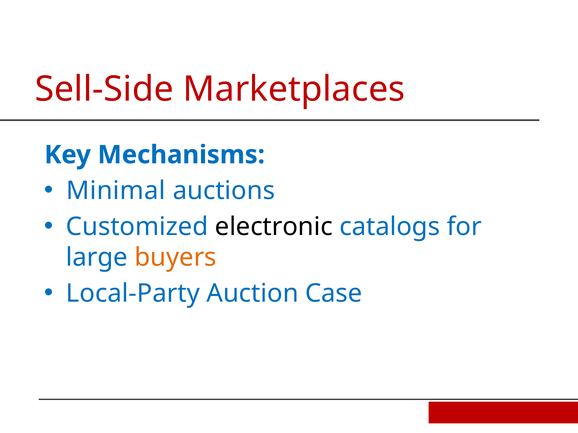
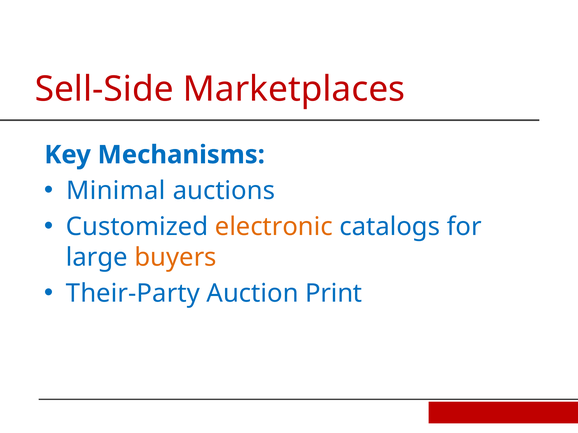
electronic colour: black -> orange
Local-Party: Local-Party -> Their-Party
Case: Case -> Print
